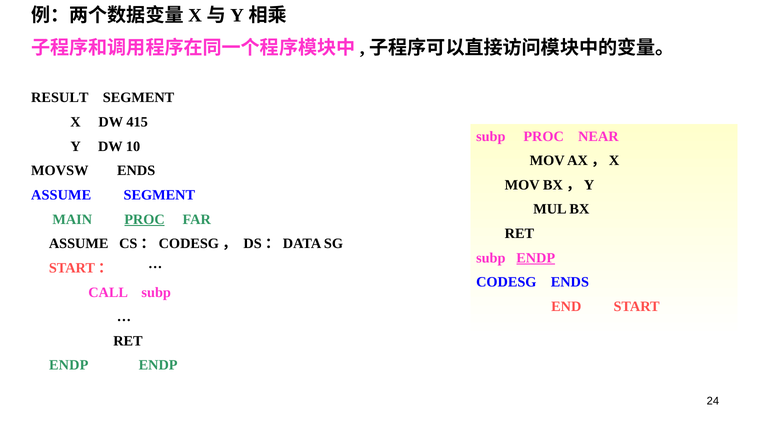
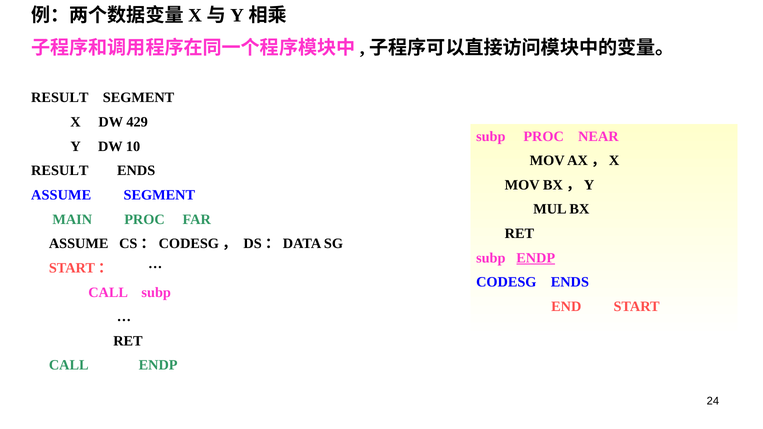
415: 415 -> 429
MOVSW at (60, 171): MOVSW -> RESULT
PROC at (145, 219) underline: present -> none
ENDP at (69, 365): ENDP -> CALL
